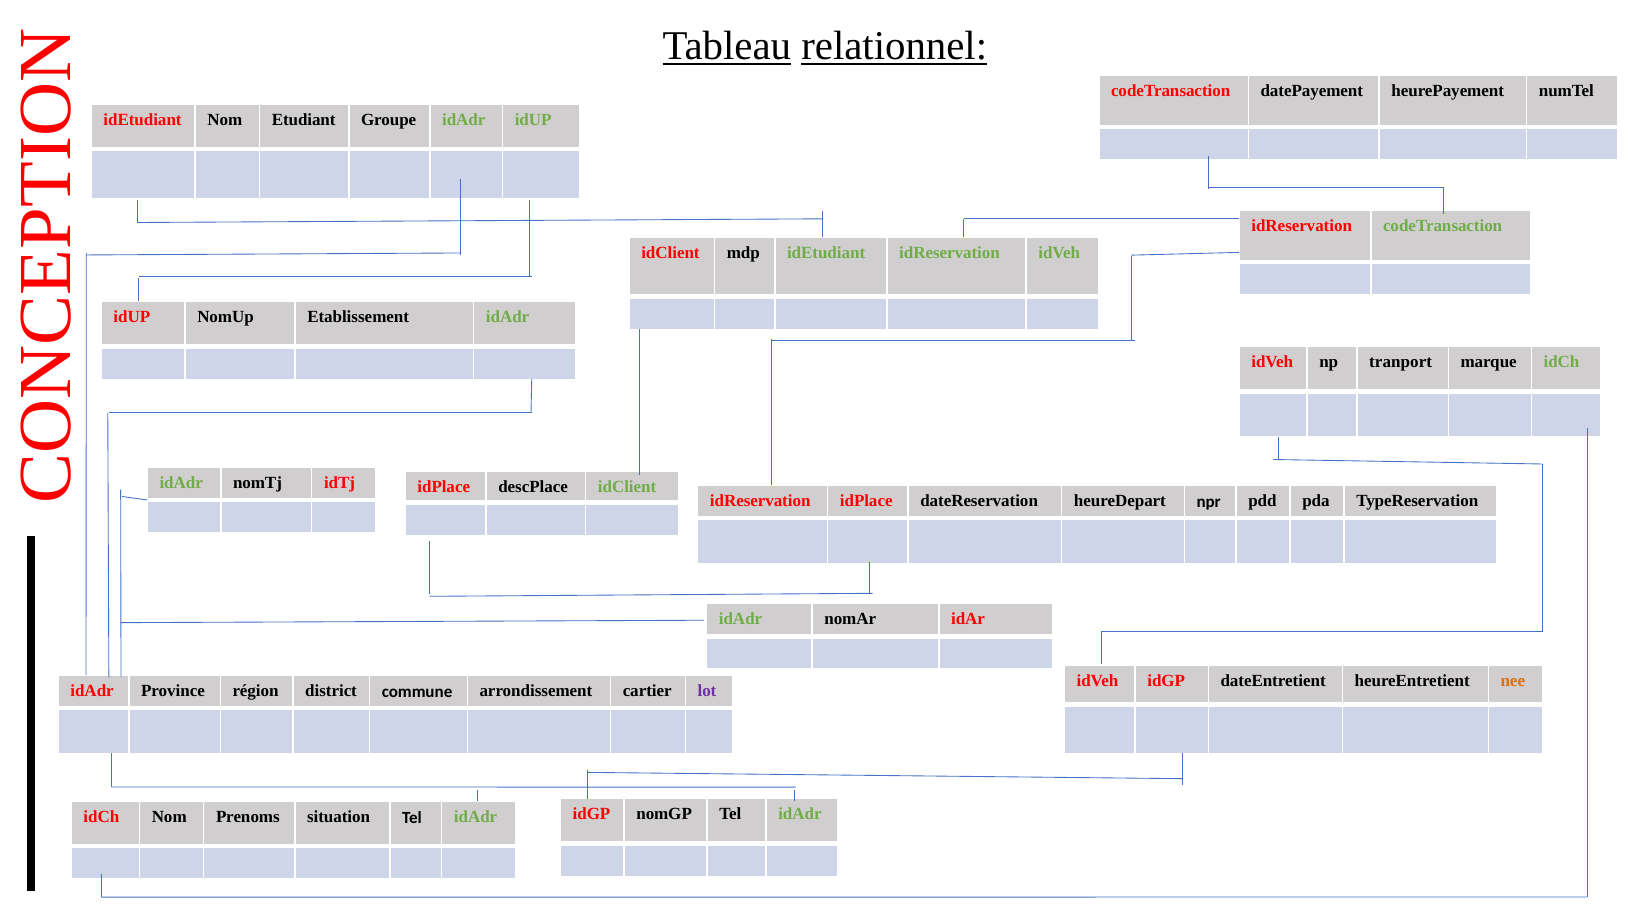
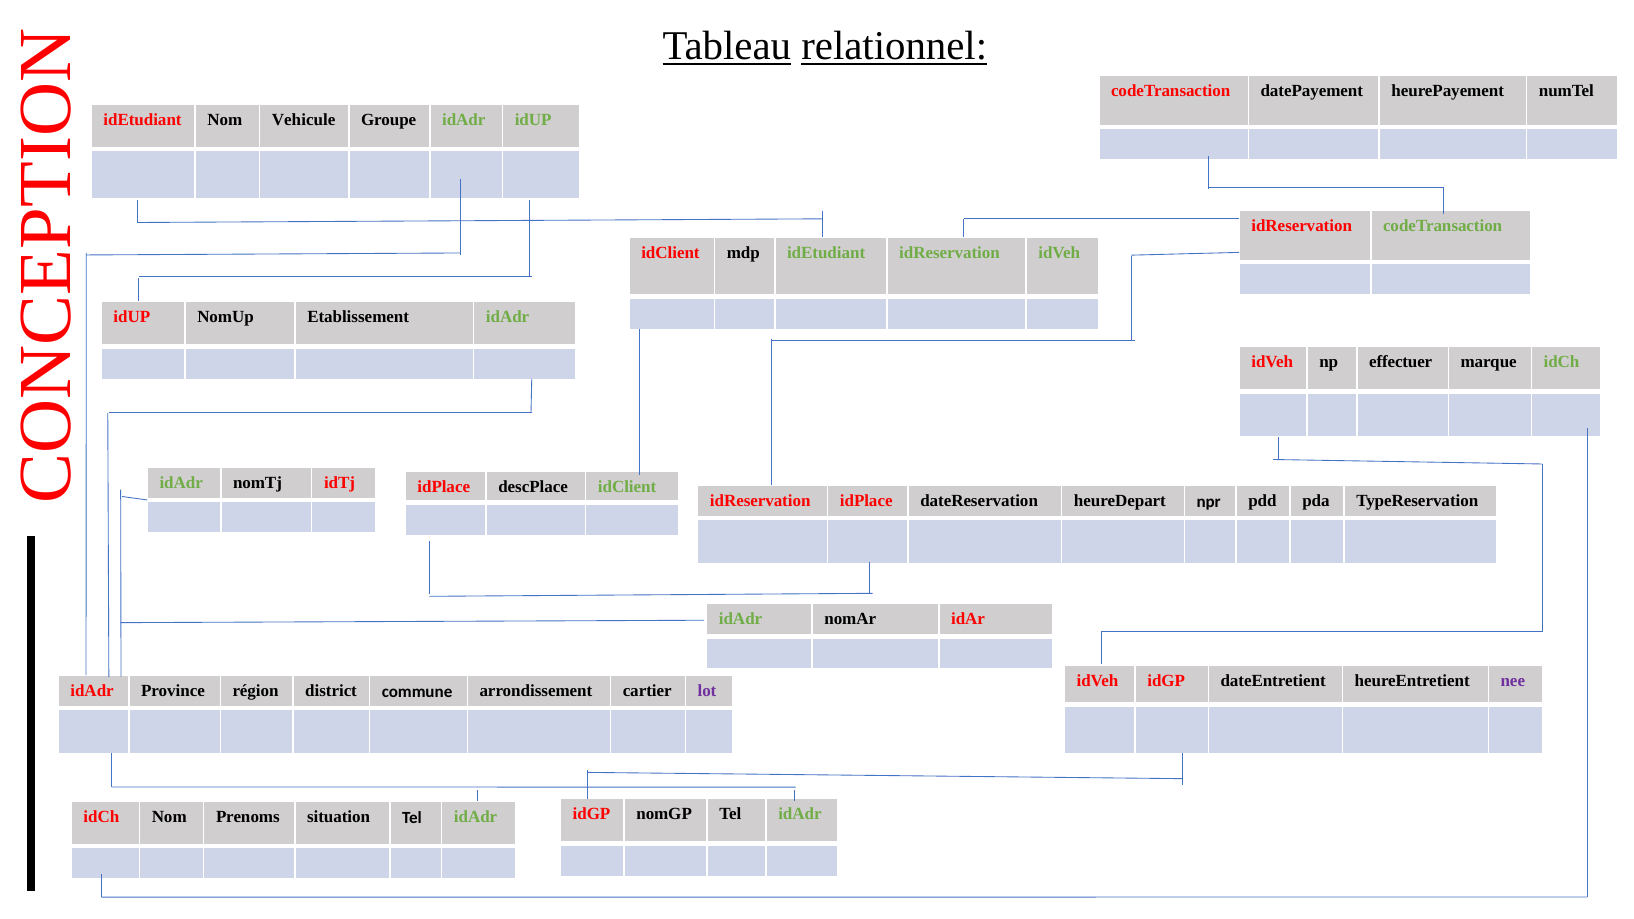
Etudiant: Etudiant -> Vehicule
tranport: tranport -> effectuer
nee colour: orange -> purple
